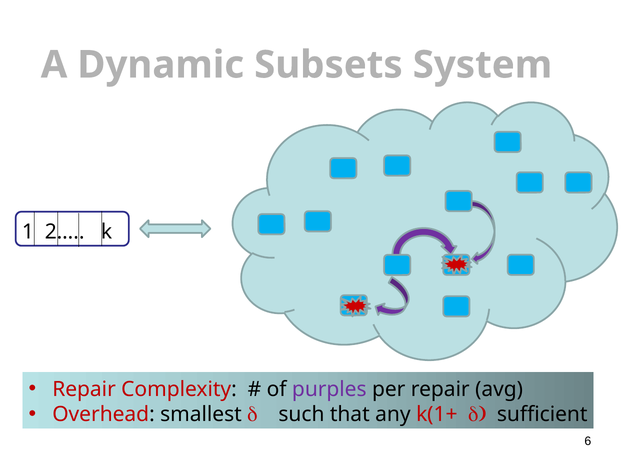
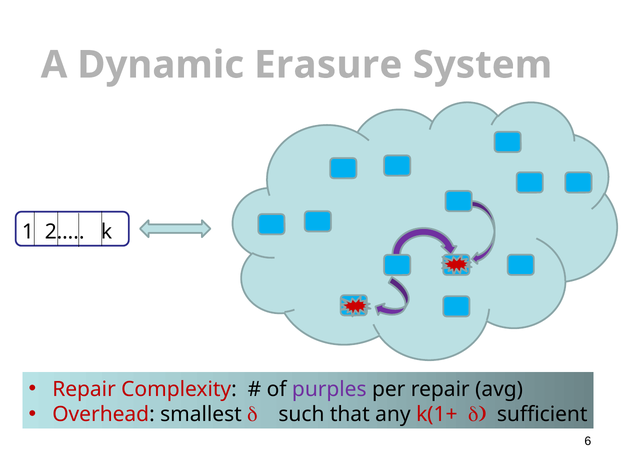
Subsets: Subsets -> Erasure
